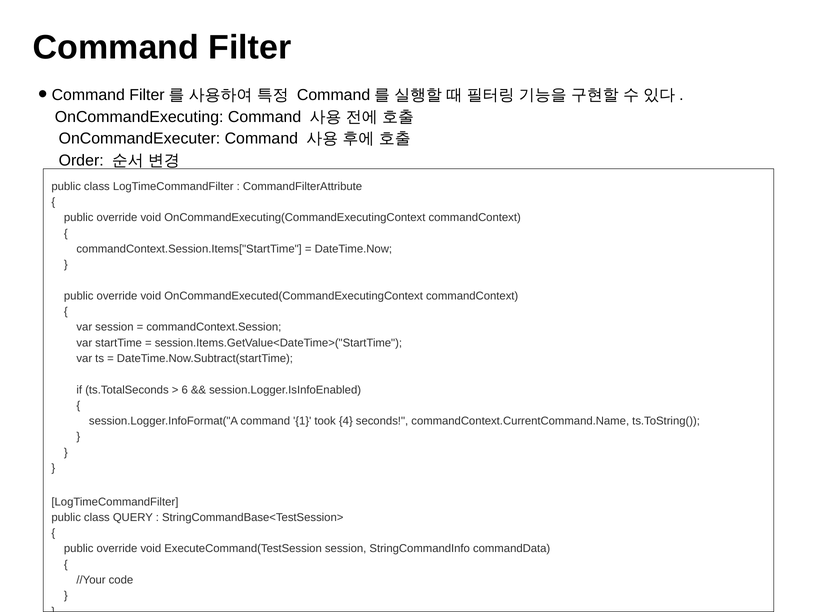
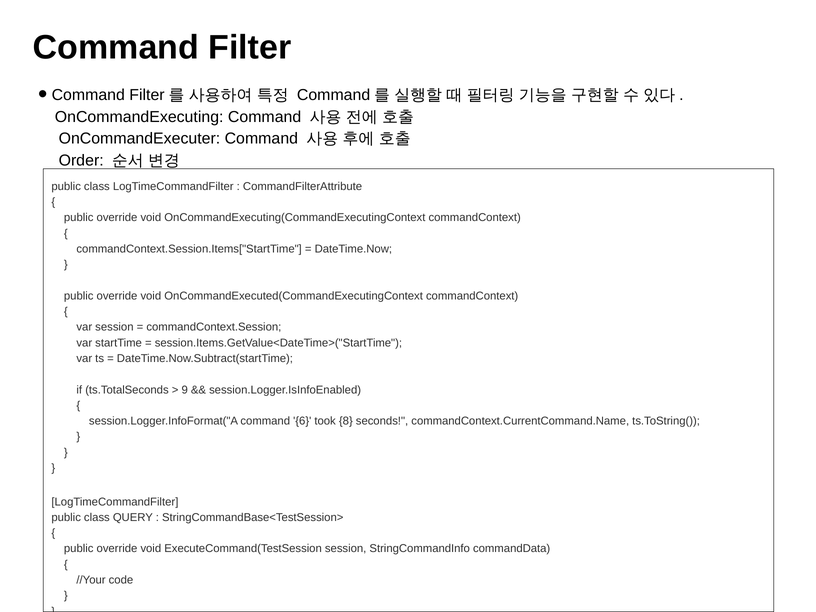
6: 6 -> 9
1: 1 -> 6
4: 4 -> 8
